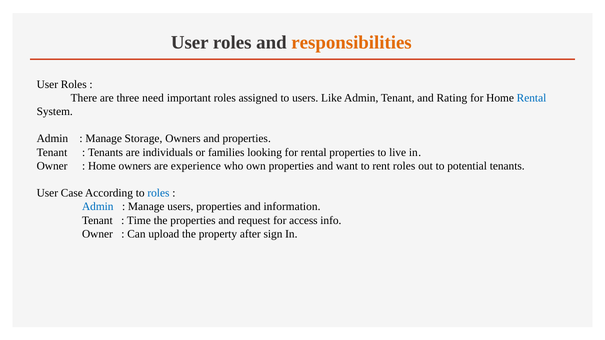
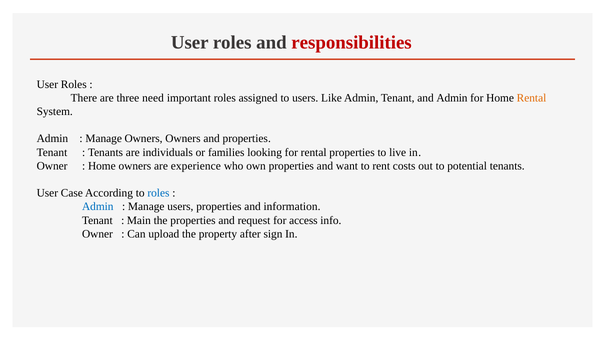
responsibilities colour: orange -> red
and Rating: Rating -> Admin
Rental at (532, 98) colour: blue -> orange
Manage Storage: Storage -> Owners
rent roles: roles -> costs
Time: Time -> Main
